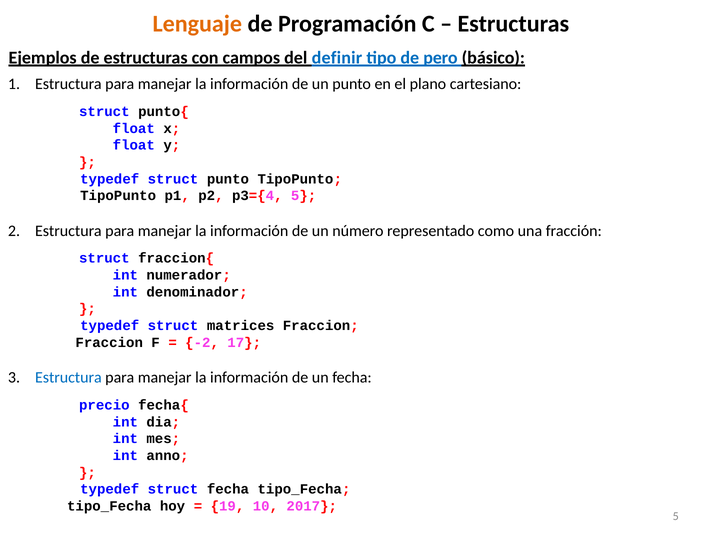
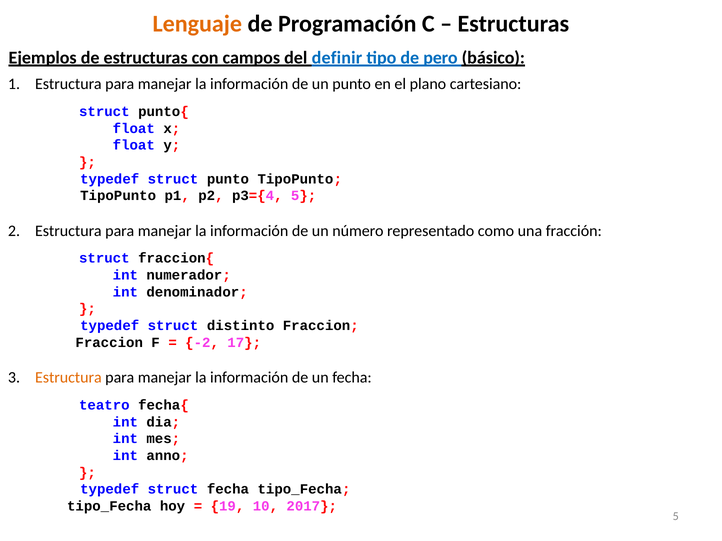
matrices: matrices -> distinto
Estructura at (68, 378) colour: blue -> orange
precio: precio -> teatro
